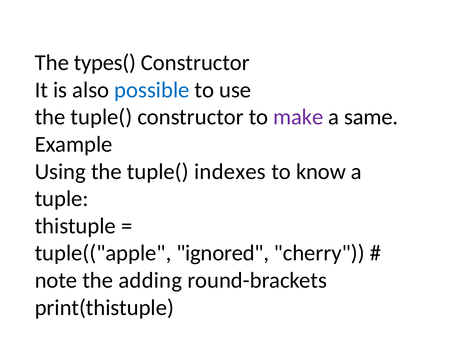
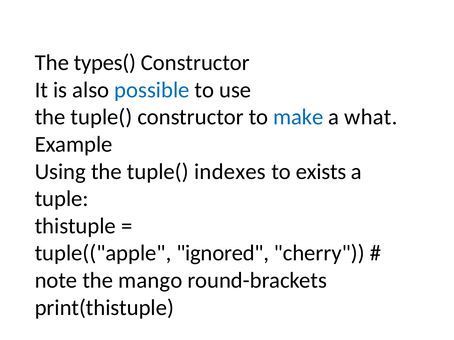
make colour: purple -> blue
same: same -> what
know: know -> exists
adding: adding -> mango
